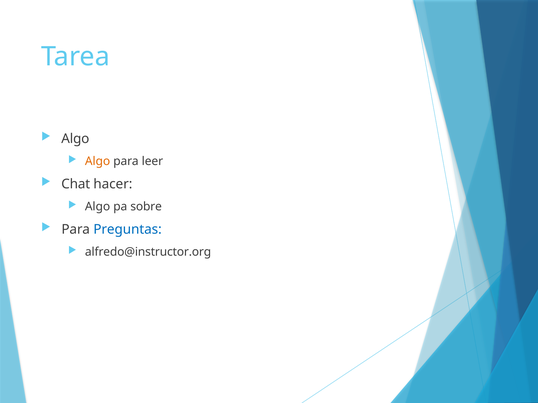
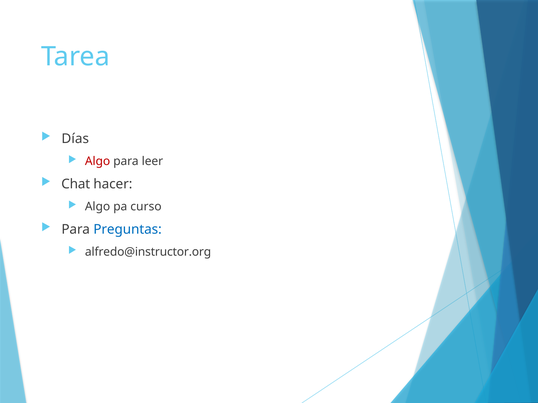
Algo at (75, 139): Algo -> Días
Algo at (98, 161) colour: orange -> red
sobre: sobre -> curso
